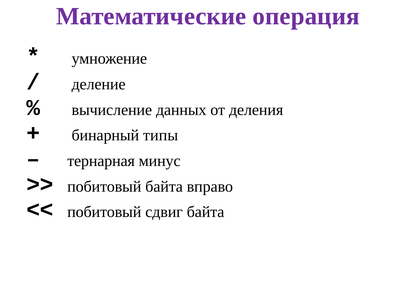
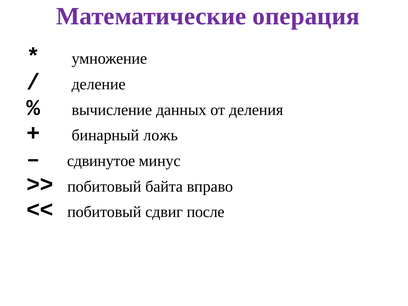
типы: типы -> ложь
тернарная: тернарная -> сдвинутое
сдвиг байта: байта -> после
